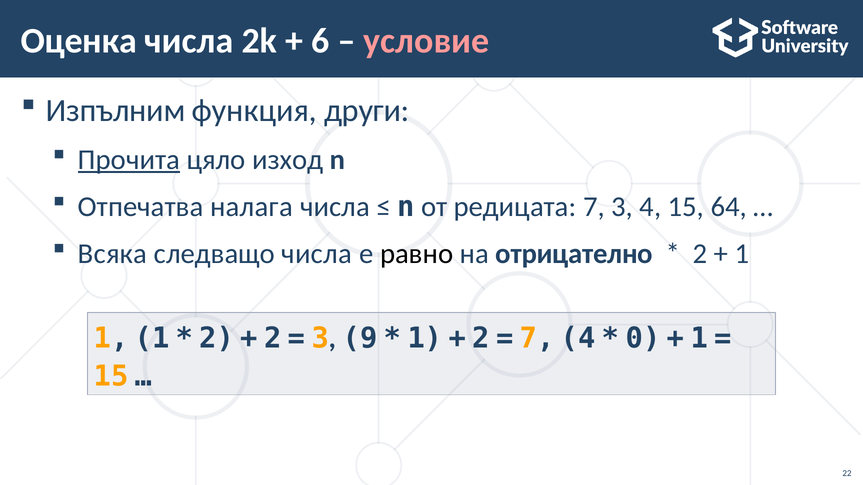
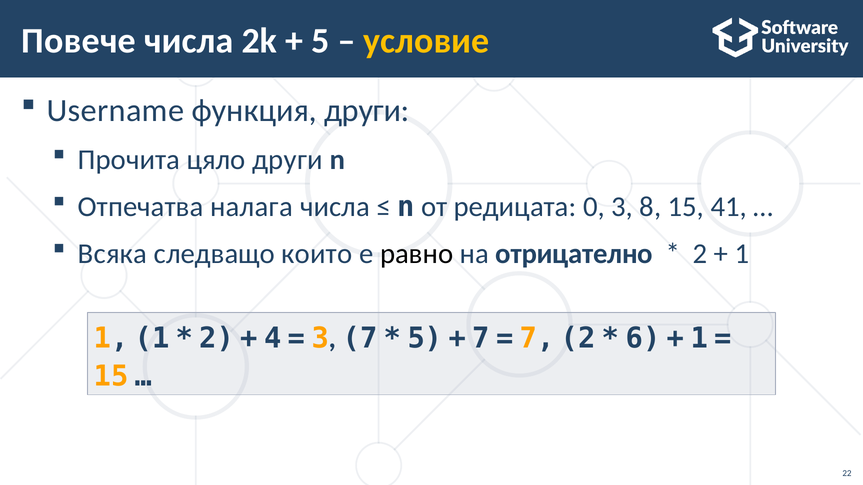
Оценка: Оценка -> Повече
6 at (320, 41): 6 -> 5
условие colour: pink -> yellow
Изпълним: Изпълним -> Username
Прочита underline: present -> none
цяло изход: изход -> други
редицата 7: 7 -> 0
3 4: 4 -> 8
64: 64 -> 41
следващо числа: числа -> които
2 at (273, 339): 2 -> 4
3 9: 9 -> 7
1 at (425, 339): 1 -> 5
2 at (481, 339): 2 -> 7
7 4: 4 -> 2
0: 0 -> 6
